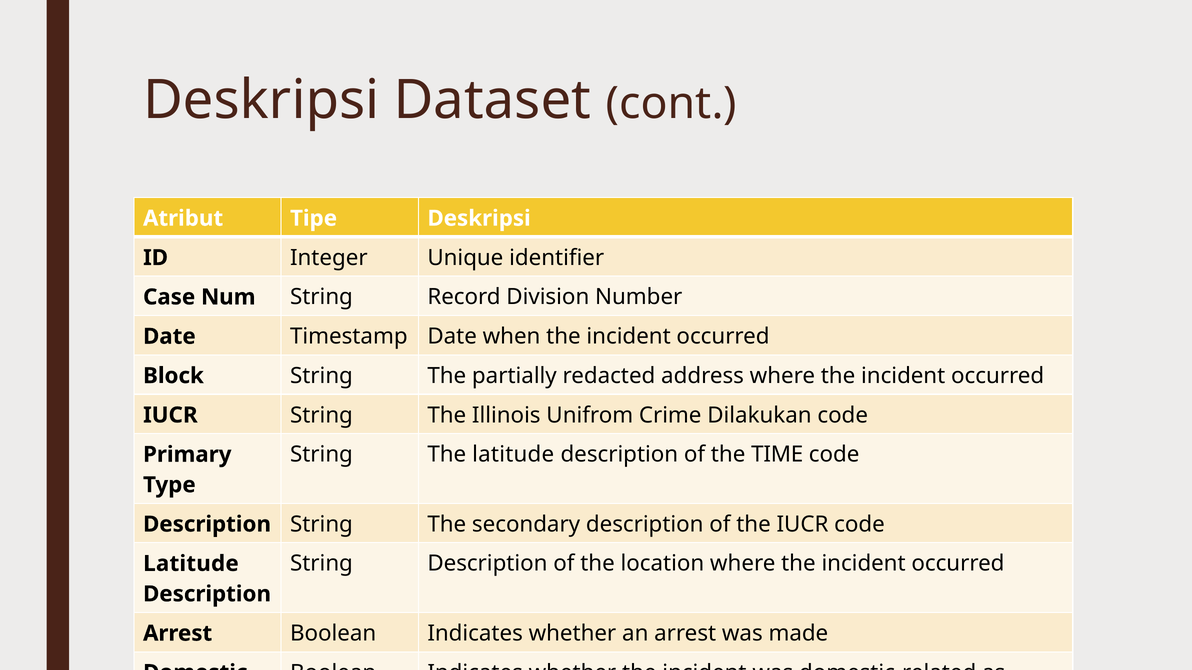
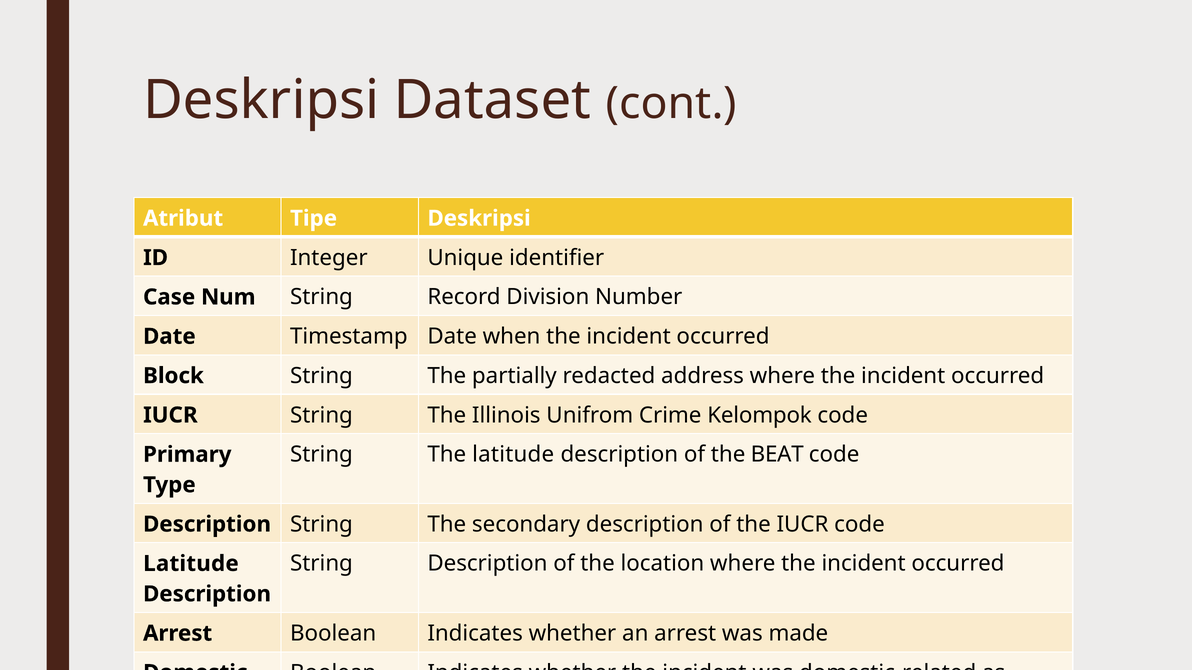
Dilakukan: Dilakukan -> Kelompok
TIME: TIME -> BEAT
